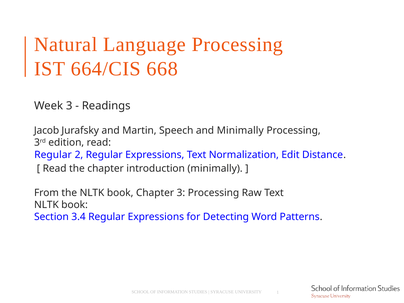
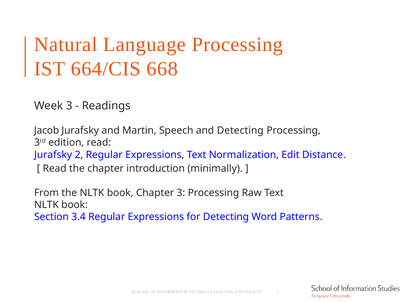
and Minimally: Minimally -> Detecting
Regular at (53, 155): Regular -> Jurafsky
